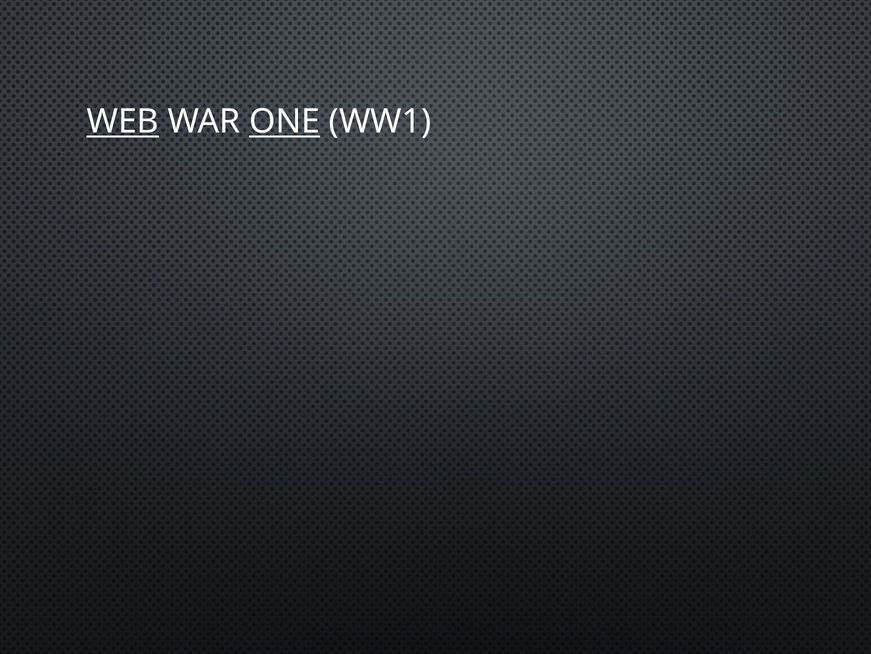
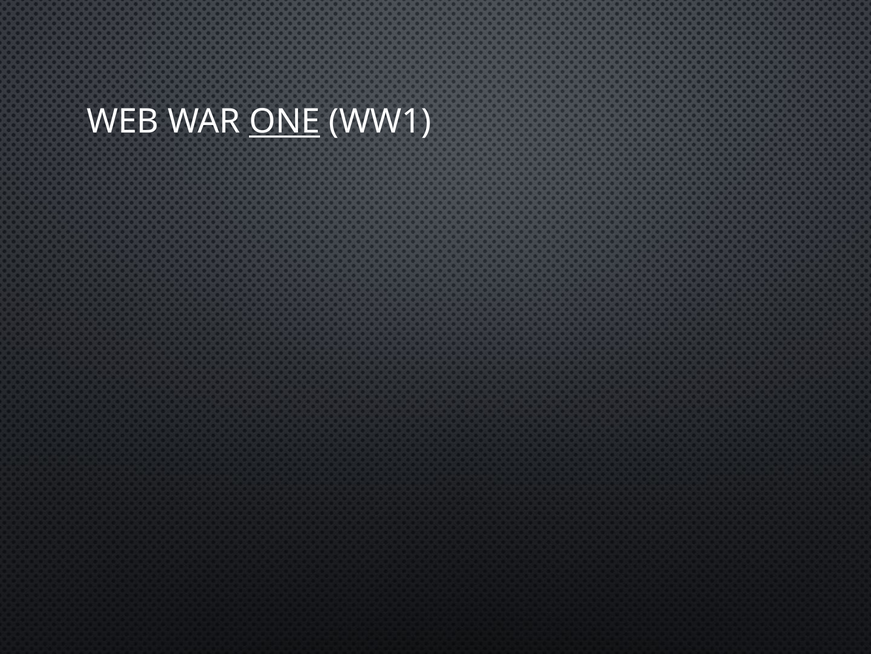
WEB underline: present -> none
